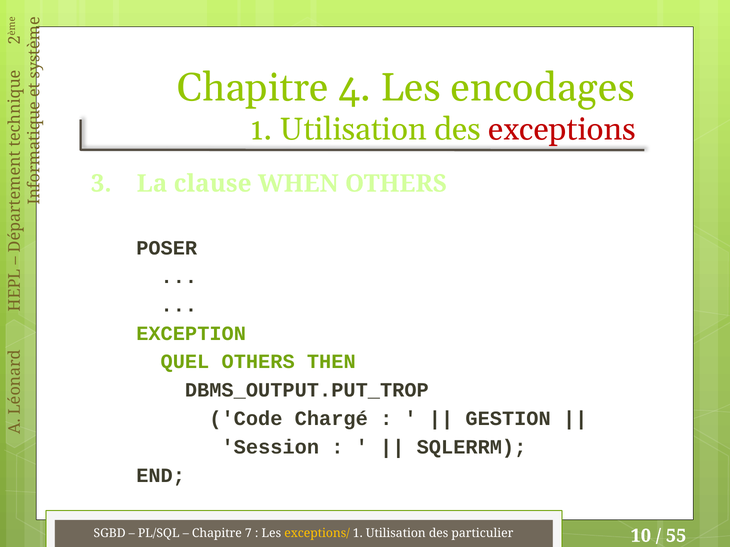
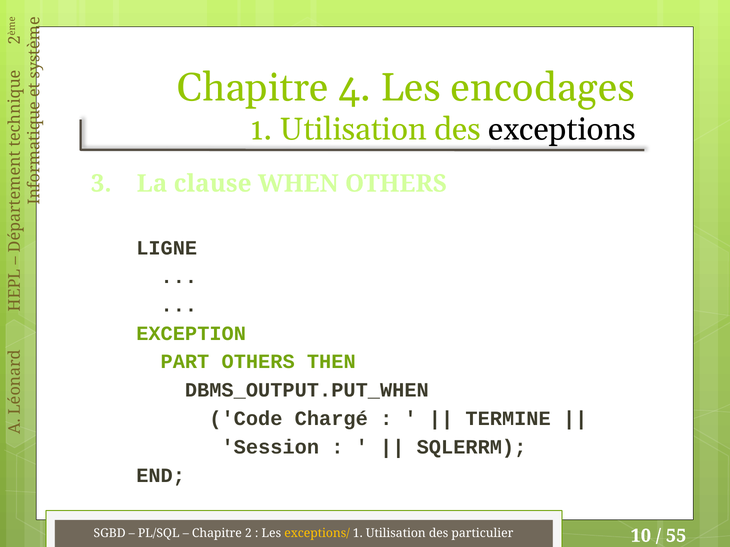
exceptions colour: red -> black
POSER: POSER -> LIGNE
QUEL: QUEL -> PART
DBMS_OUTPUT.PUT_TROP: DBMS_OUTPUT.PUT_TROP -> DBMS_OUTPUT.PUT_WHEN
GESTION: GESTION -> TERMINE
Chapitre 7: 7 -> 2
